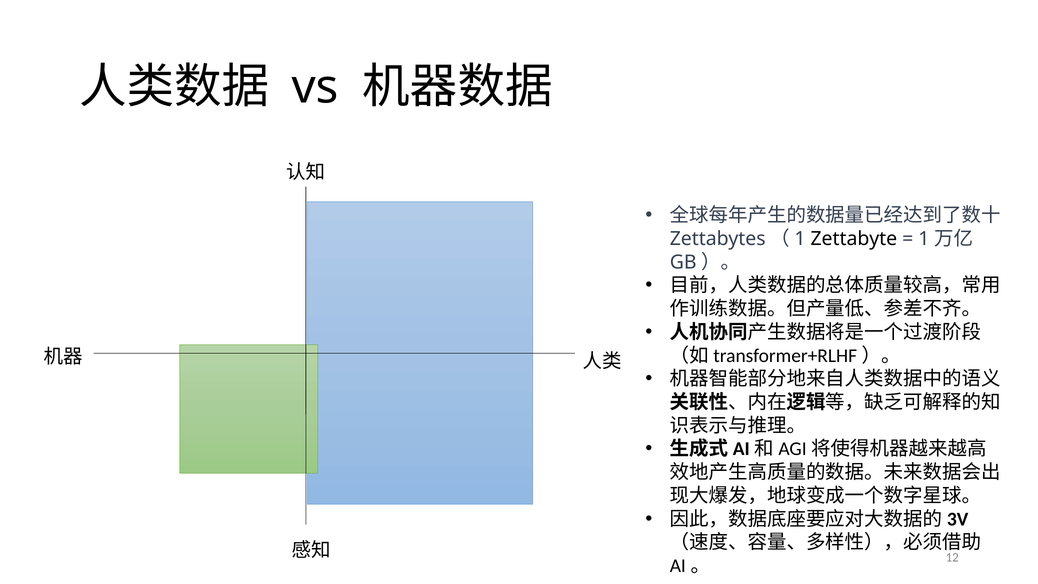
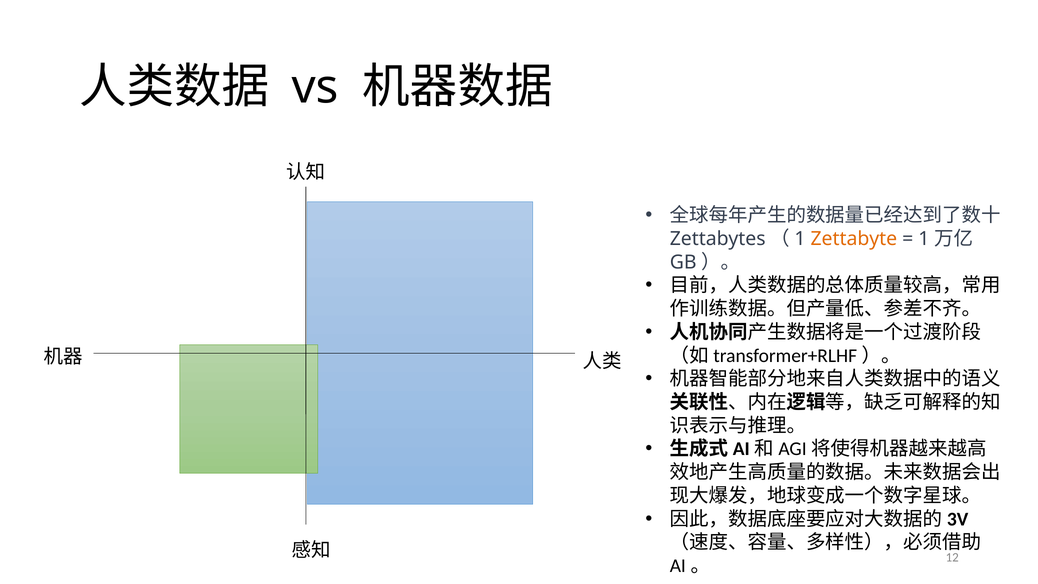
Zettabyte colour: black -> orange
